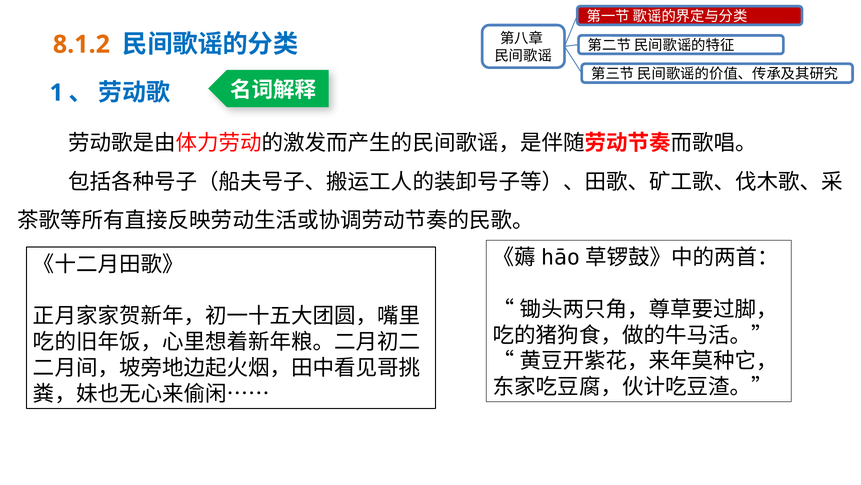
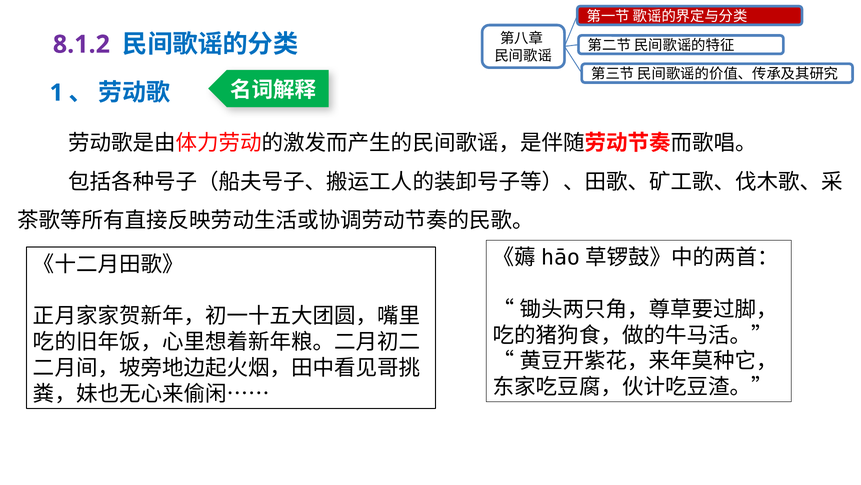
8.1.2 colour: orange -> purple
